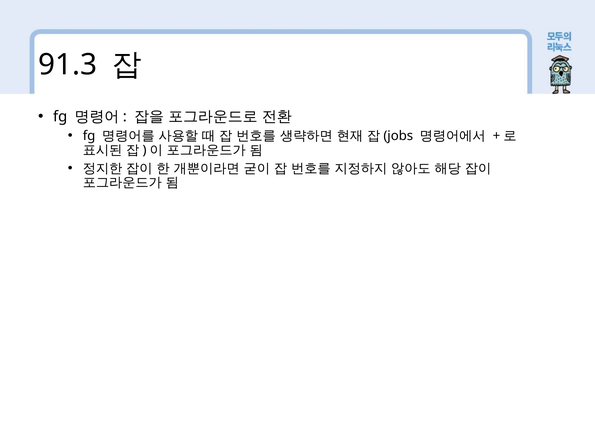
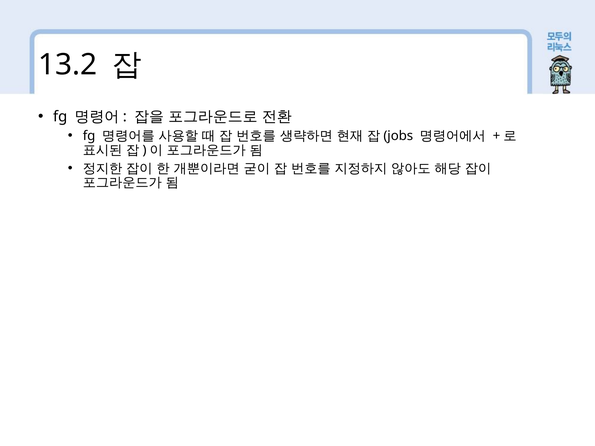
91.3: 91.3 -> 13.2
